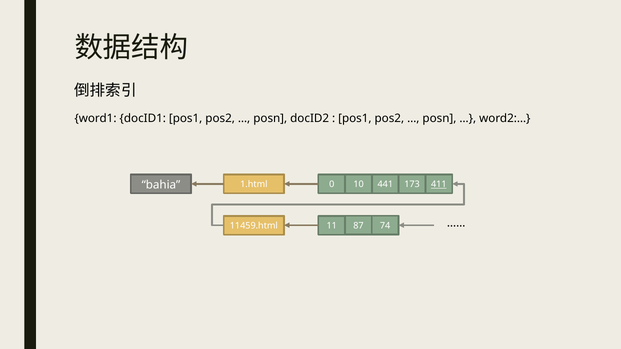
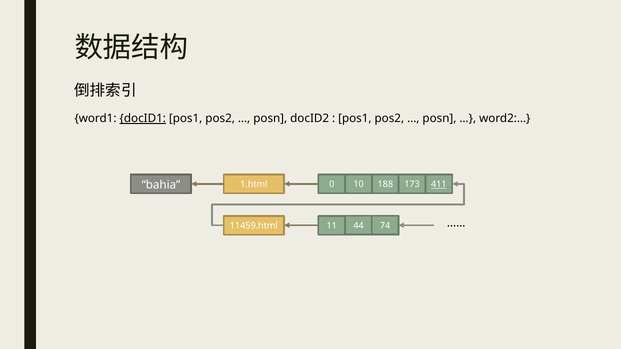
docID1 underline: none -> present
441: 441 -> 188
87: 87 -> 44
